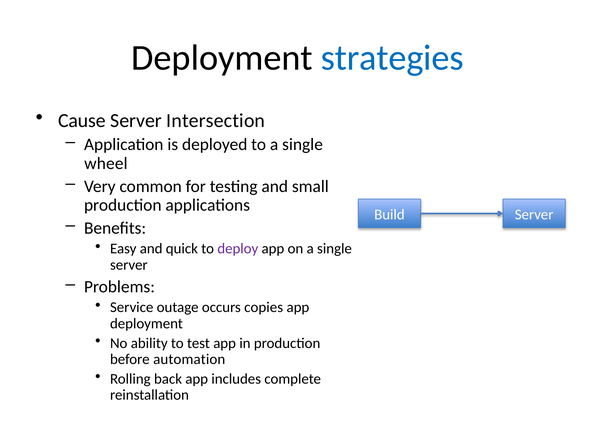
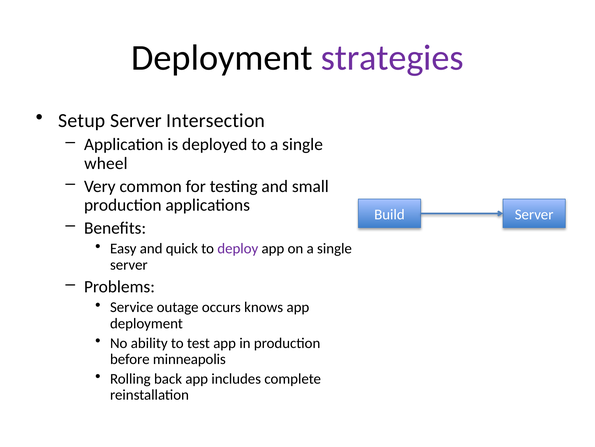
strategies colour: blue -> purple
Cause: Cause -> Setup
copies: copies -> knows
automation: automation -> minneapolis
